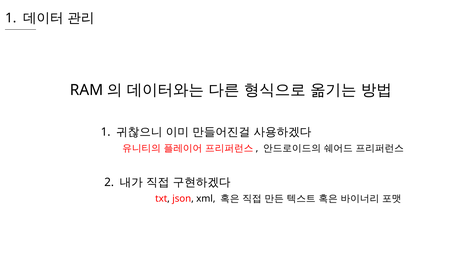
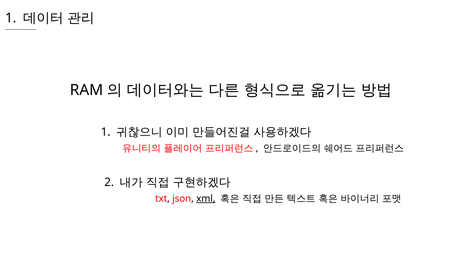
xml underline: none -> present
